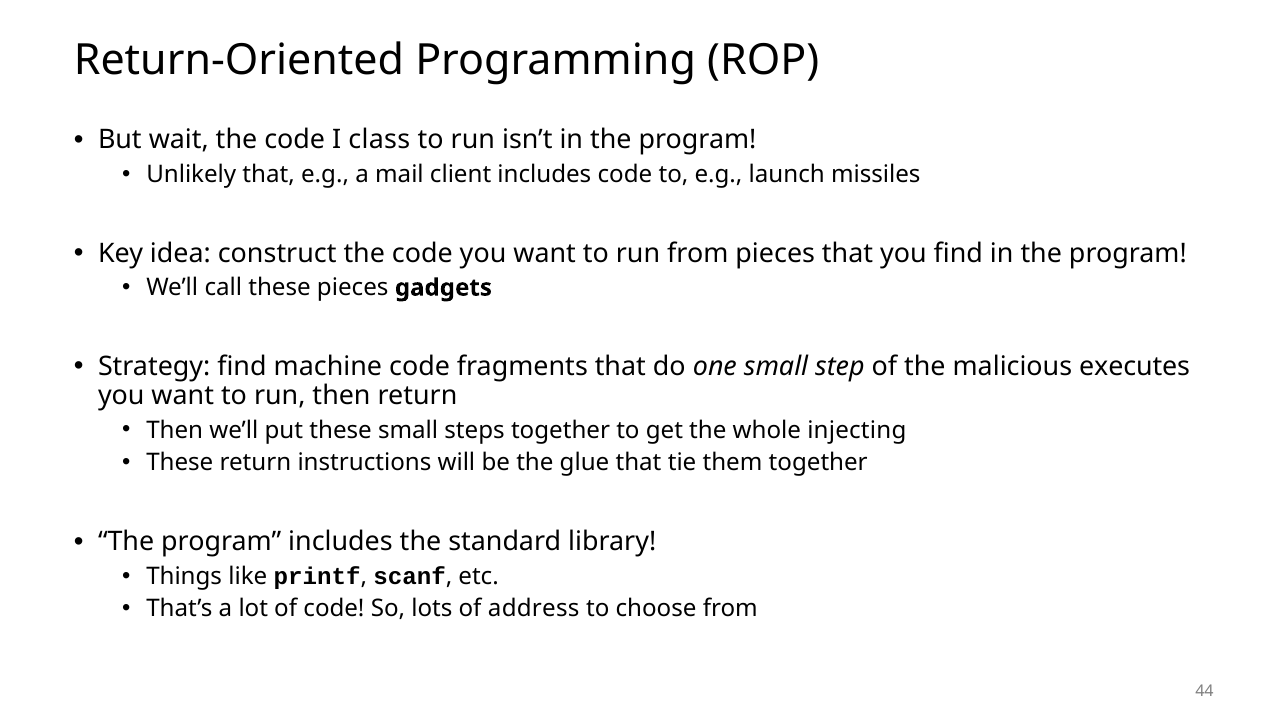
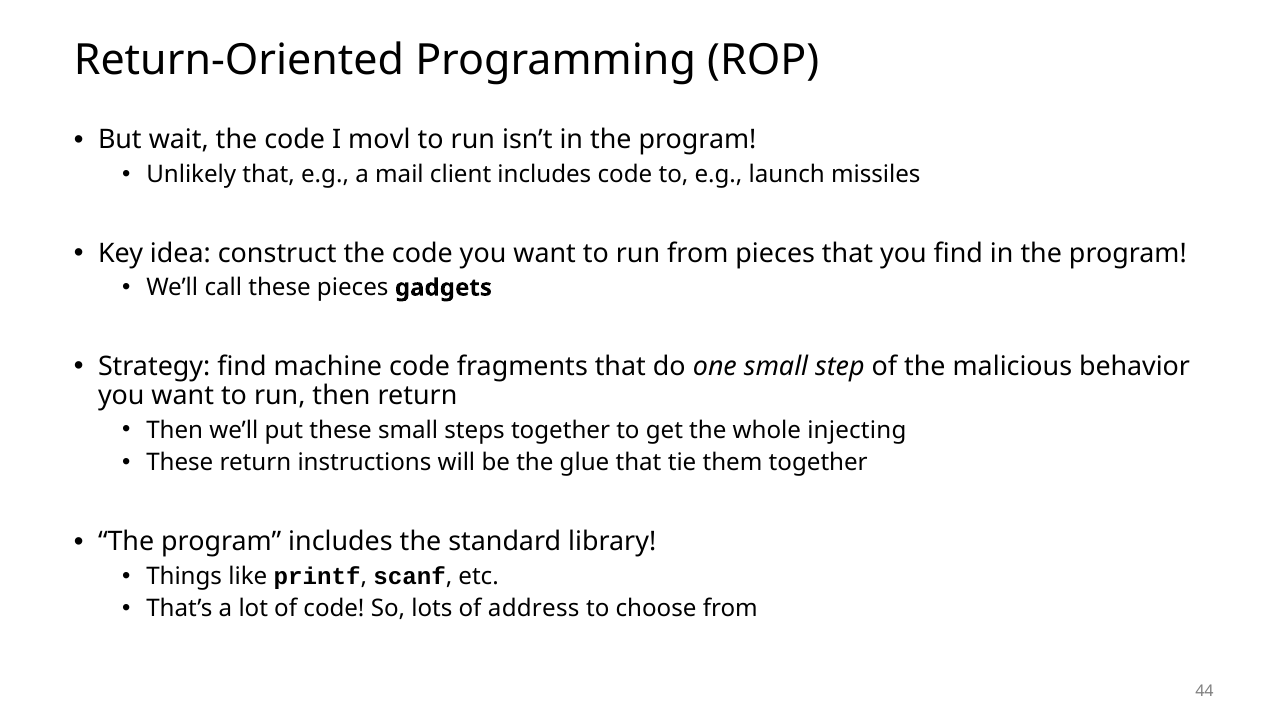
class: class -> movl
executes: executes -> behavior
